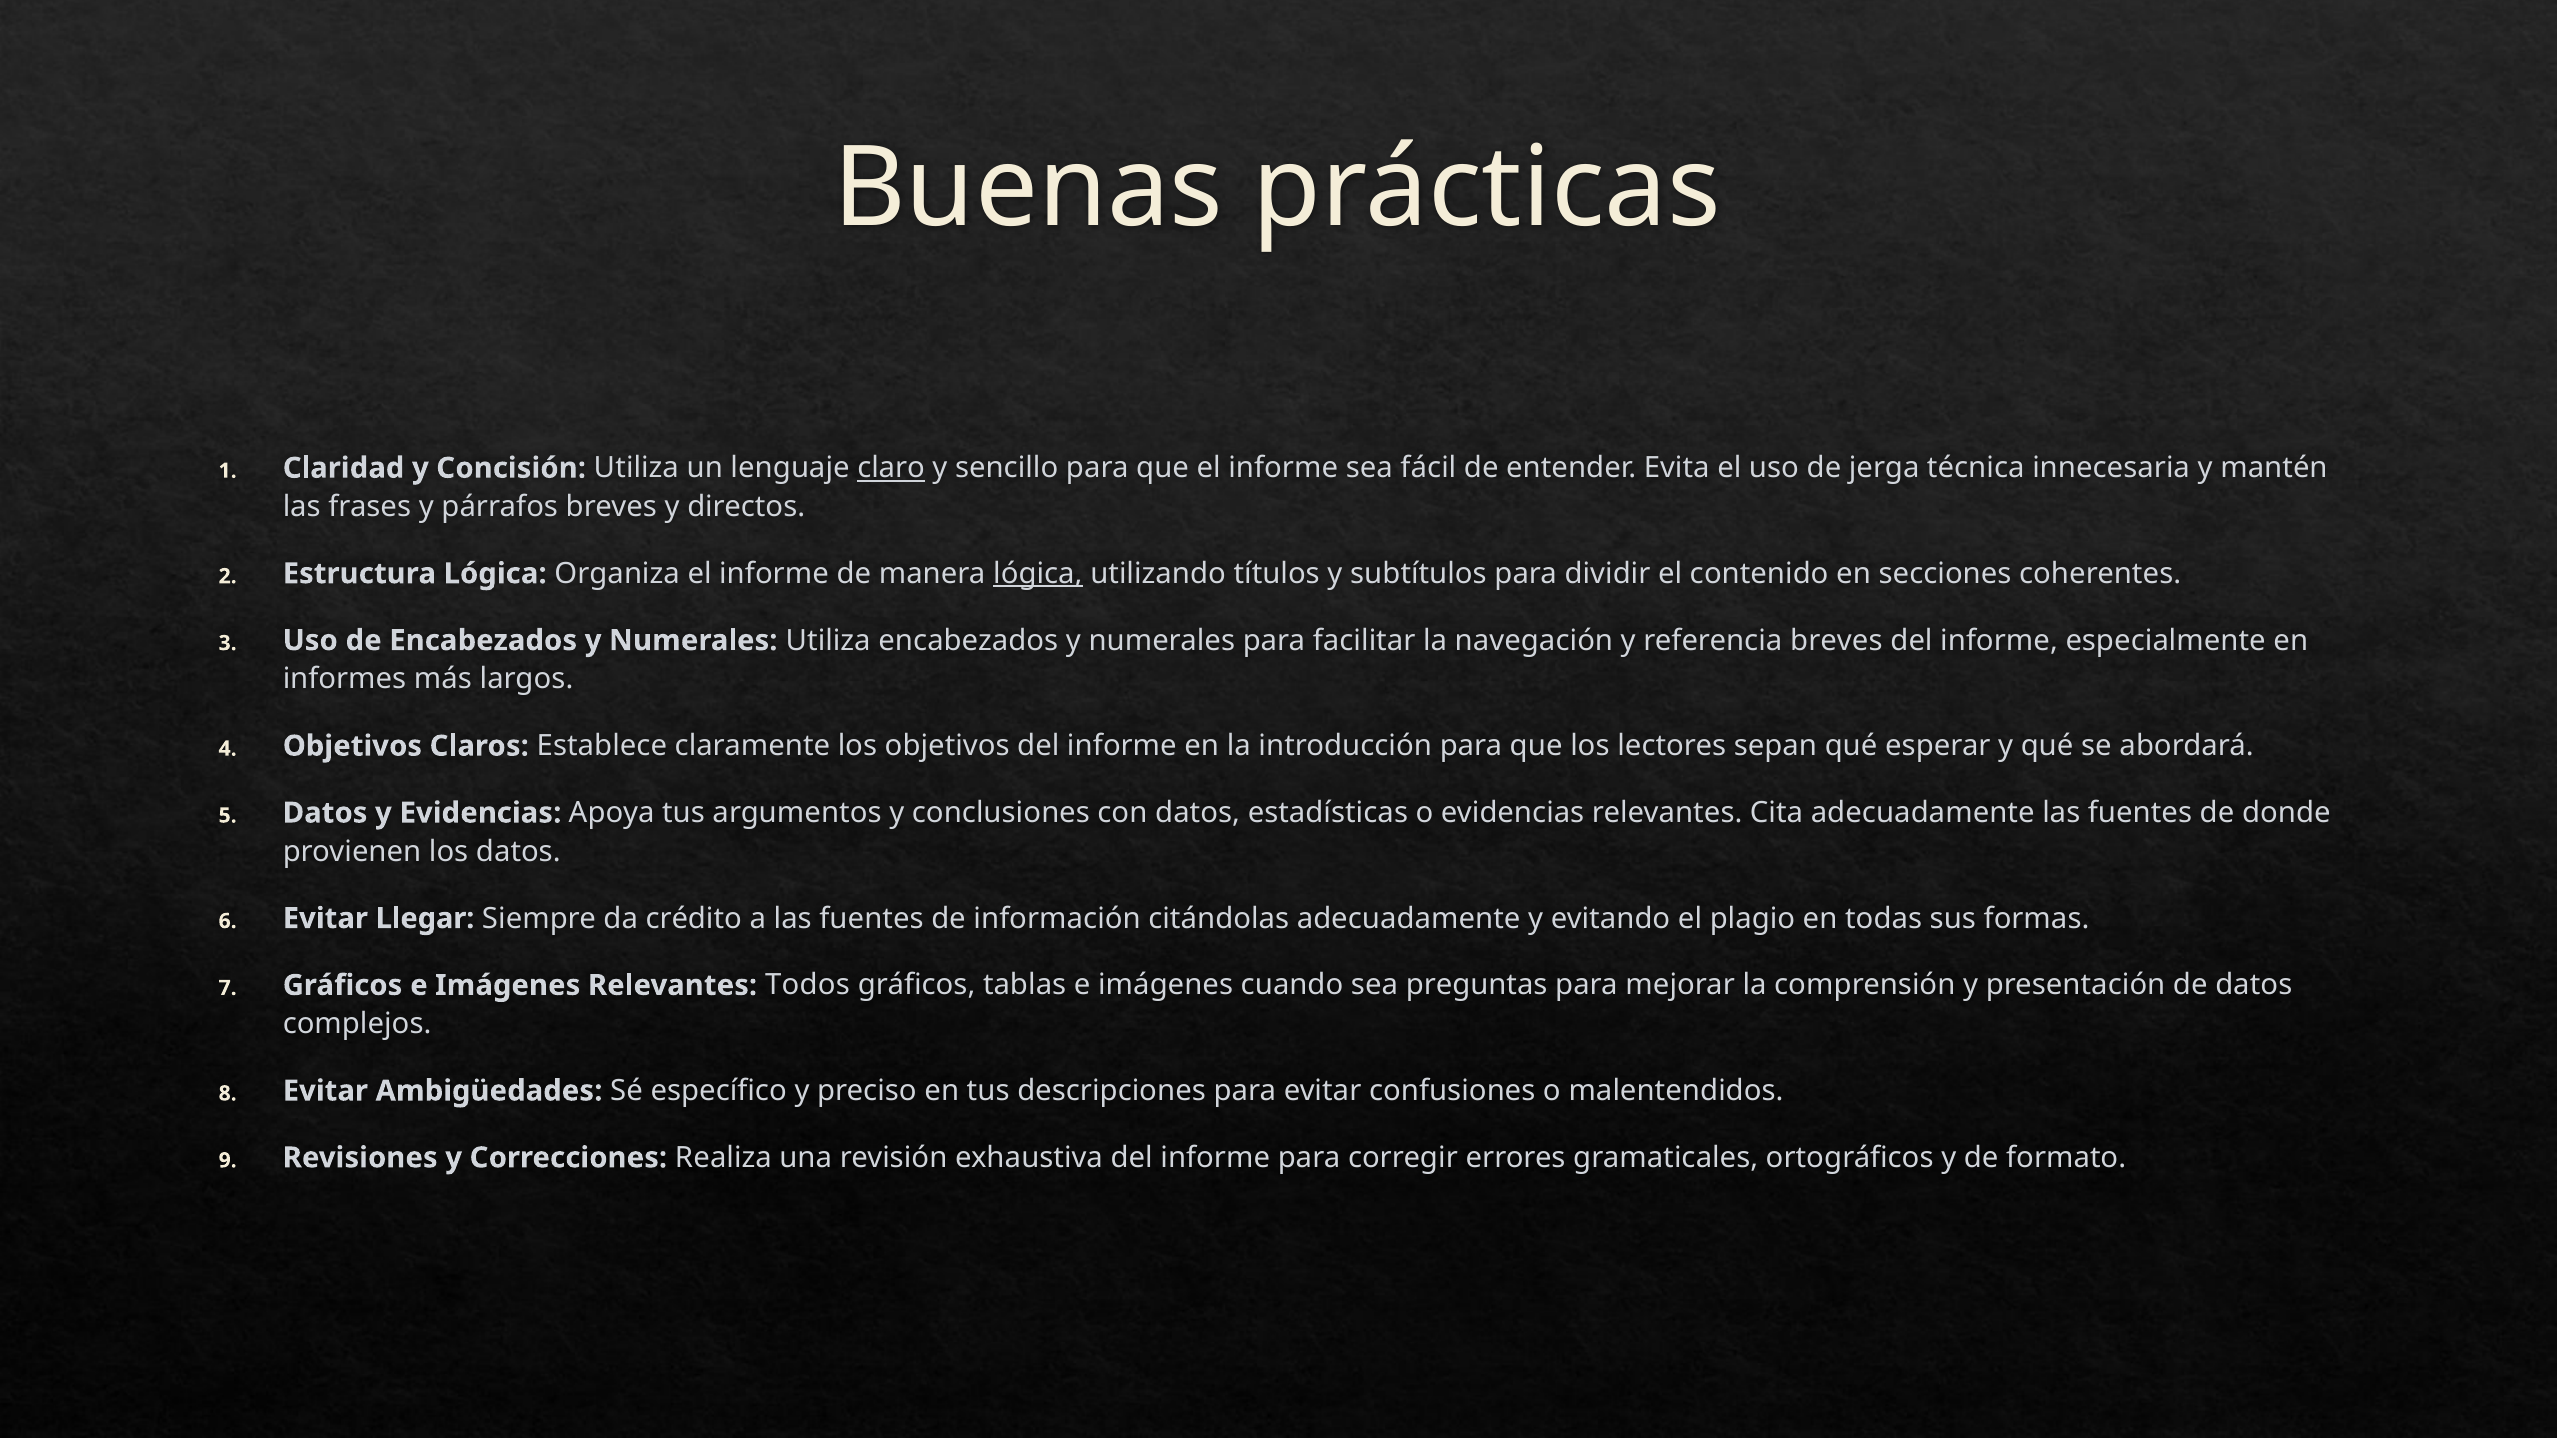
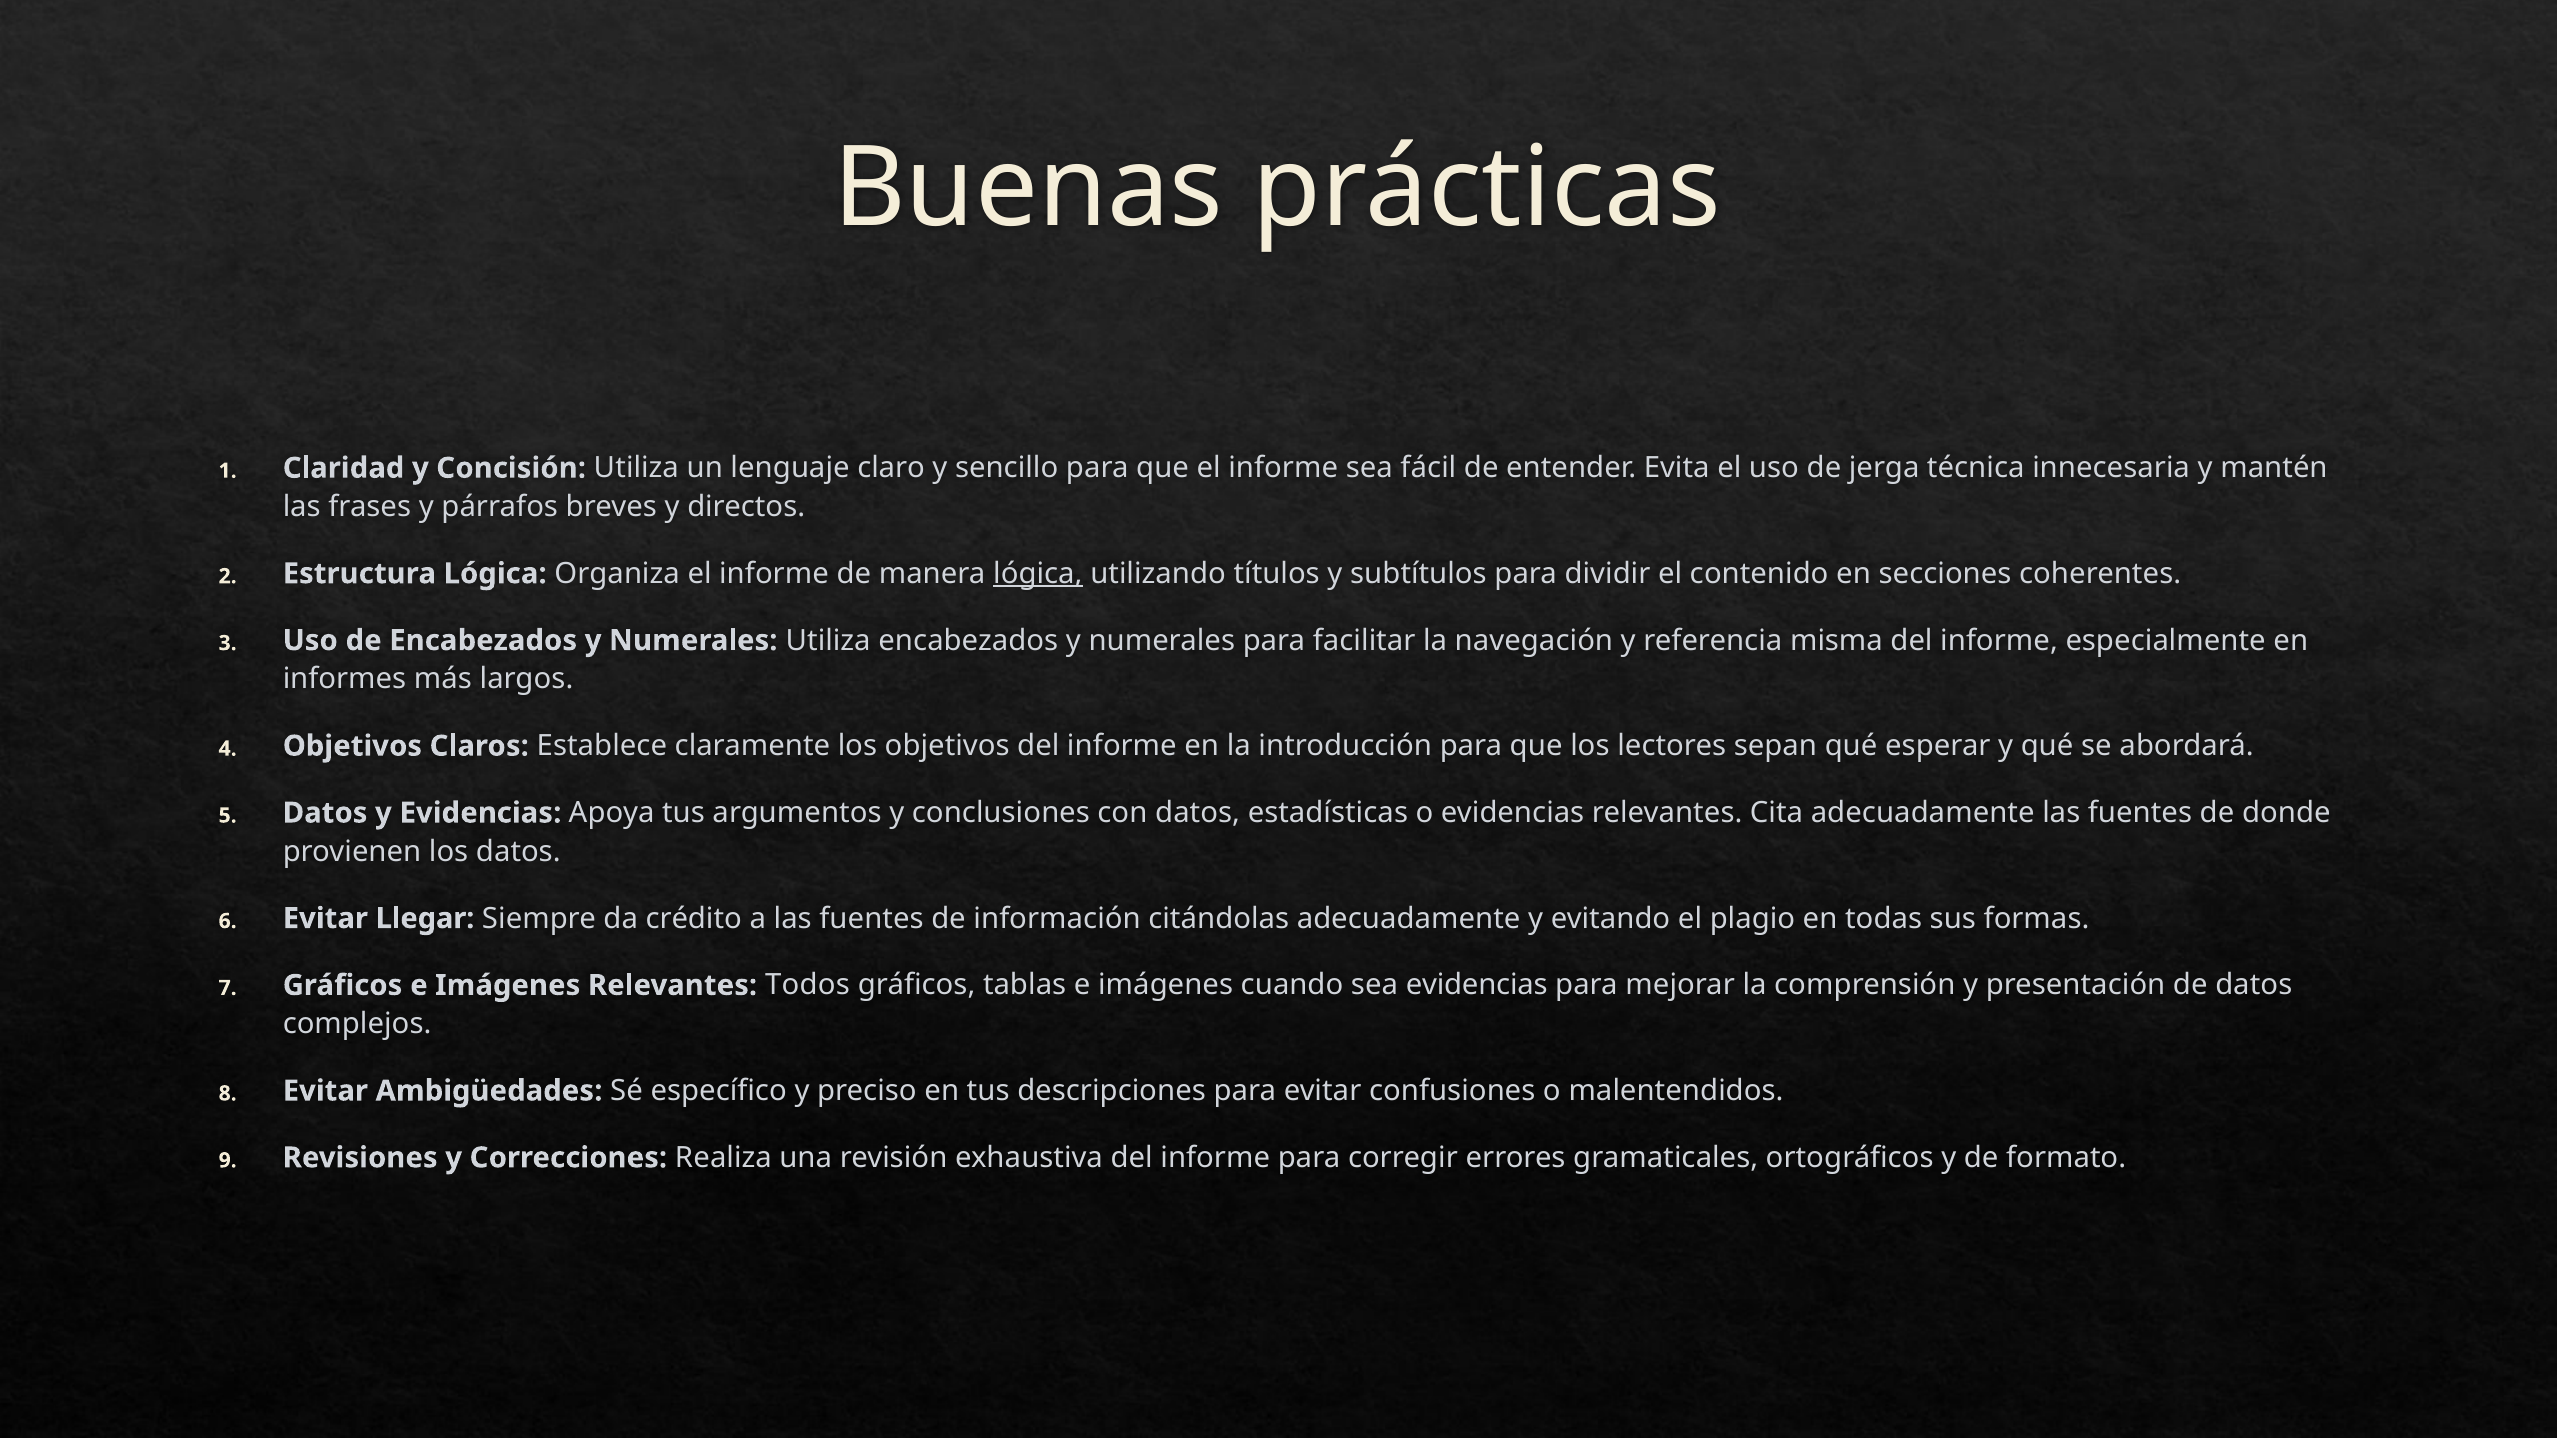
claro underline: present -> none
referencia breves: breves -> misma
sea preguntas: preguntas -> evidencias
